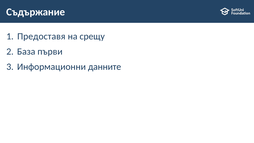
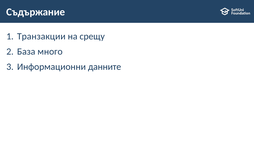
Предоставя: Предоставя -> Транзакции
първи: първи -> много
